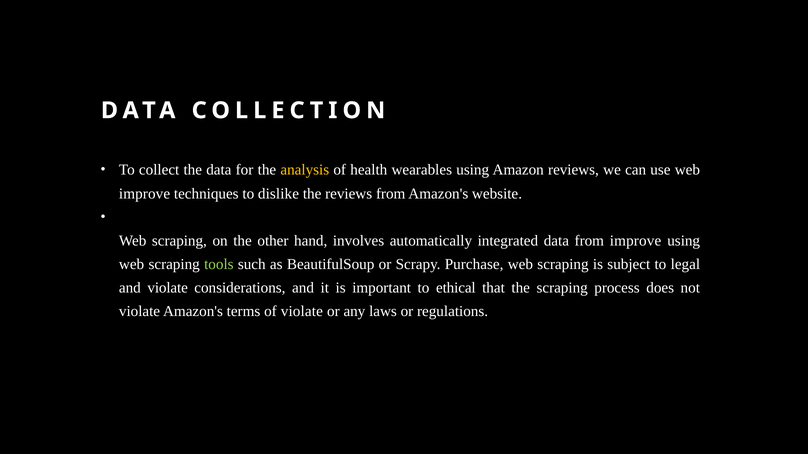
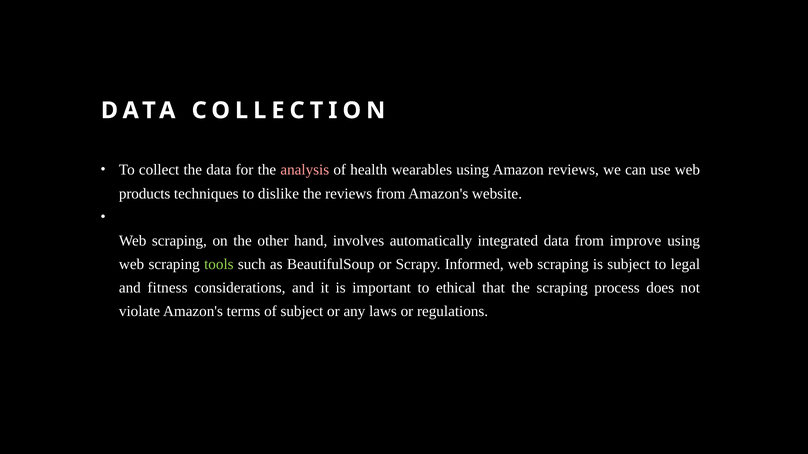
analysis colour: yellow -> pink
improve at (145, 194): improve -> products
Purchase: Purchase -> Informed
and violate: violate -> fitness
of violate: violate -> subject
